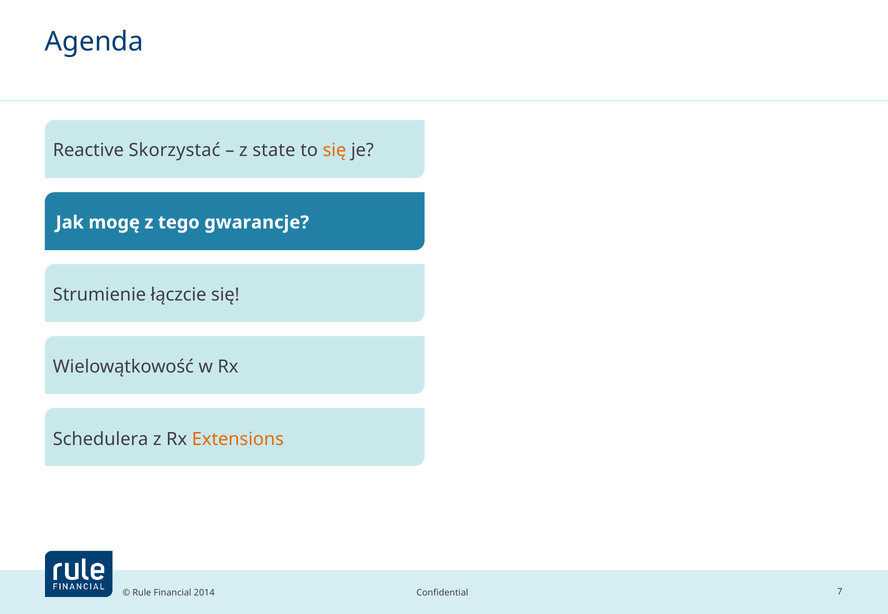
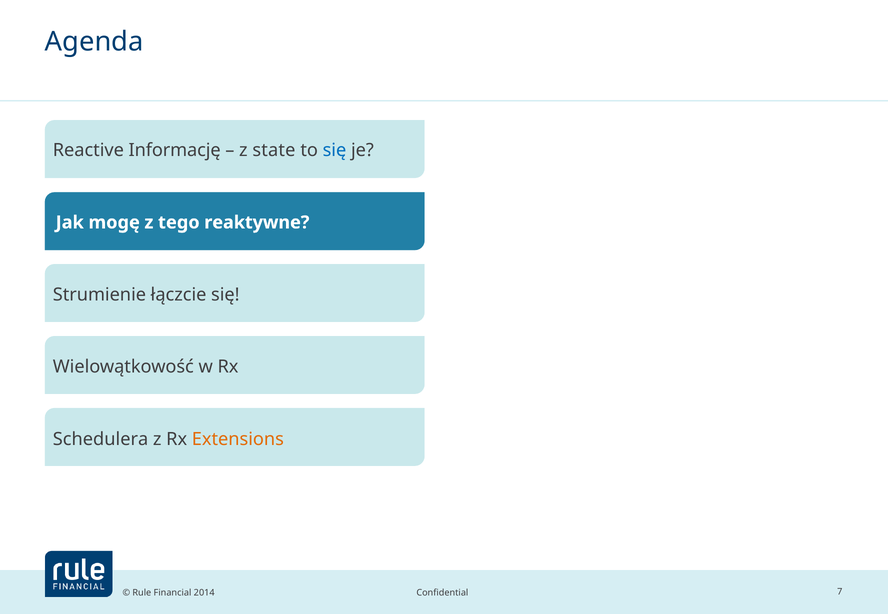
Skorzystać: Skorzystać -> Informację
się at (334, 150) colour: orange -> blue
gwarancje: gwarancje -> reaktywne
